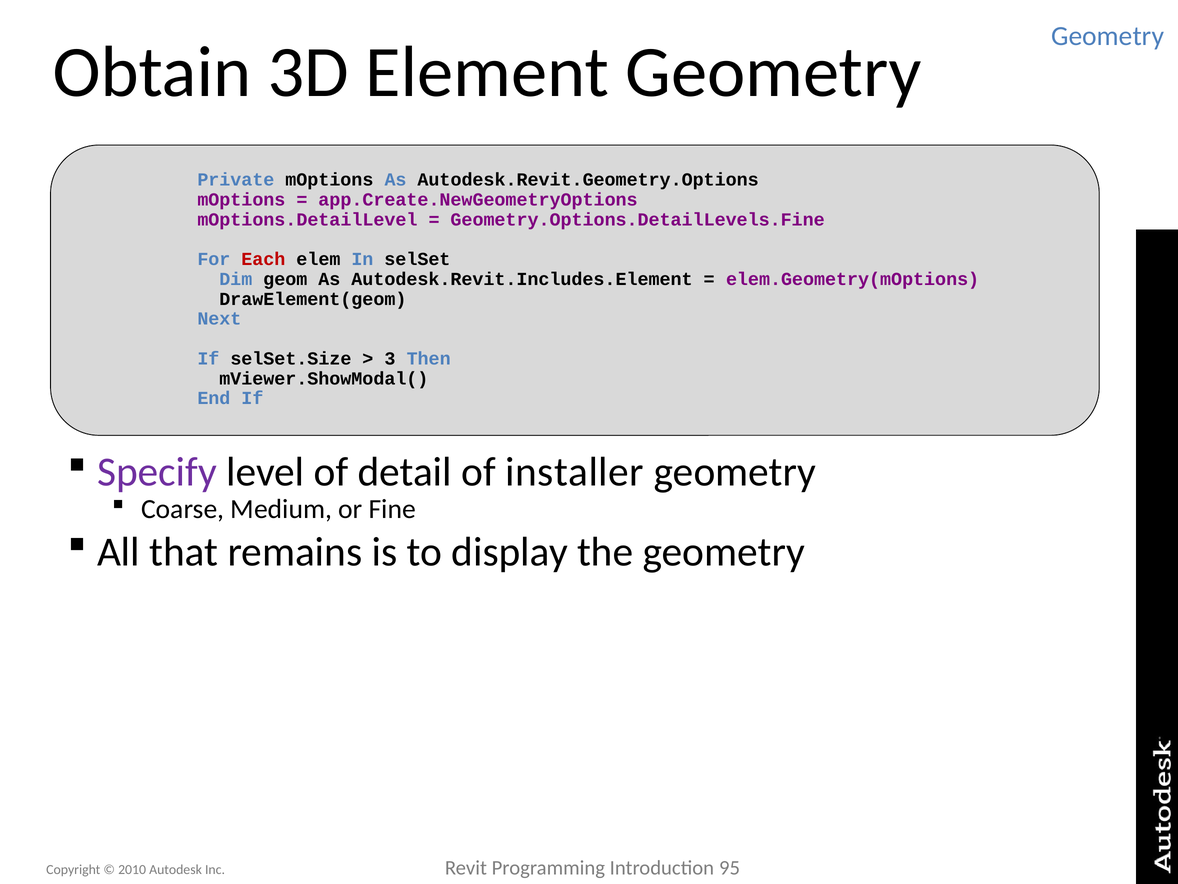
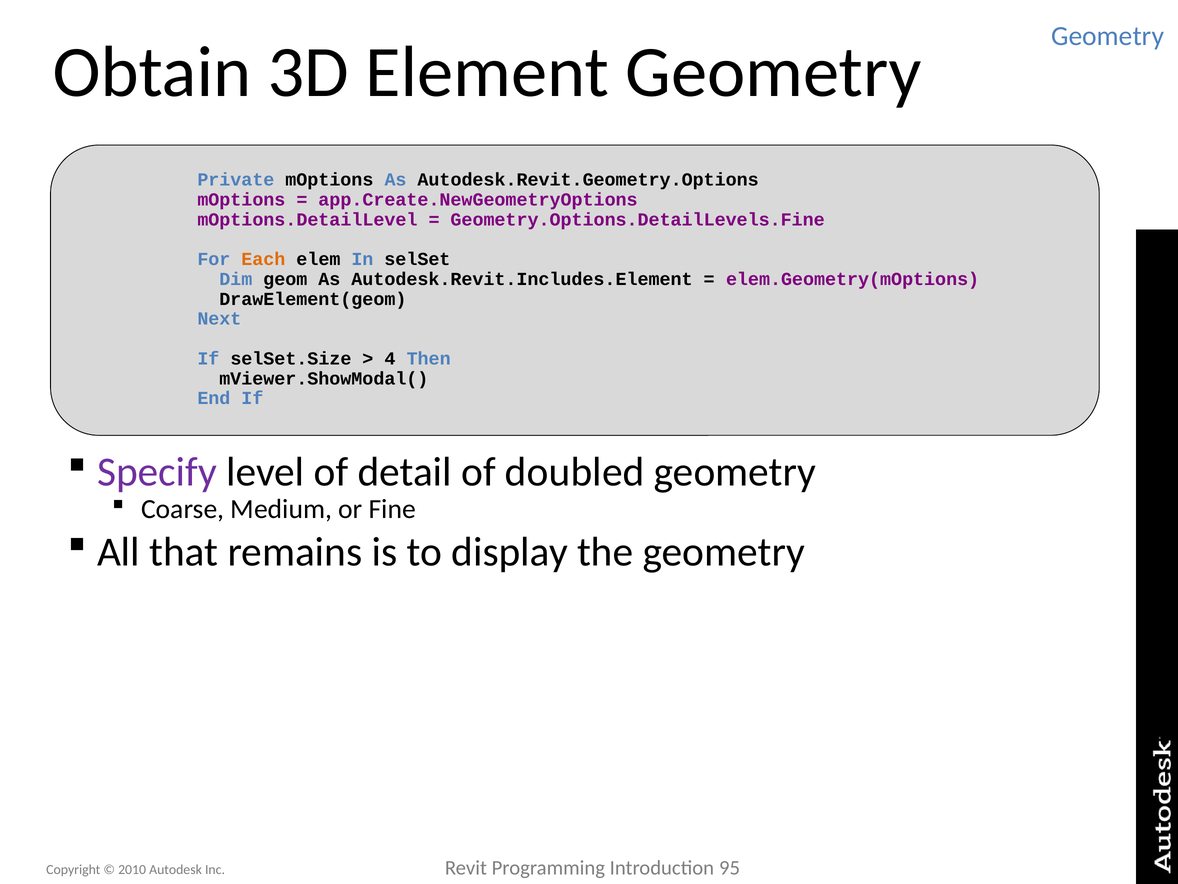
Each colour: red -> orange
3: 3 -> 4
installer: installer -> doubled
